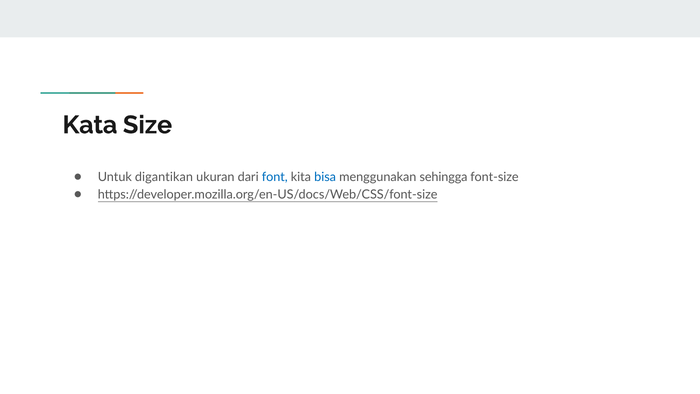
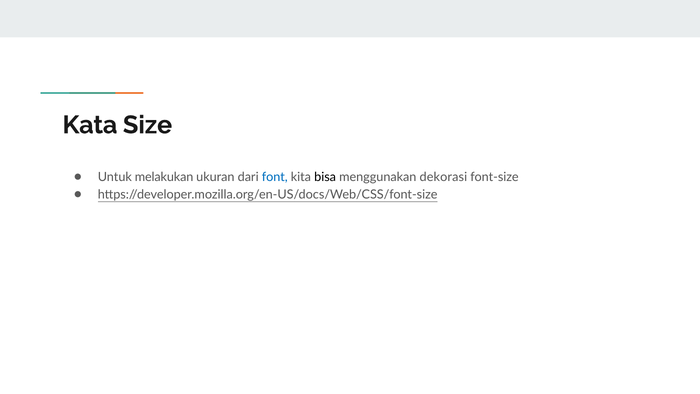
digantikan: digantikan -> melakukan
bisa colour: blue -> black
sehingga: sehingga -> dekorasi
